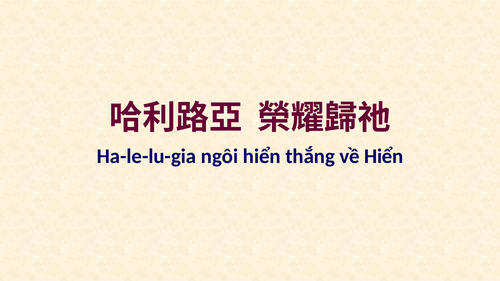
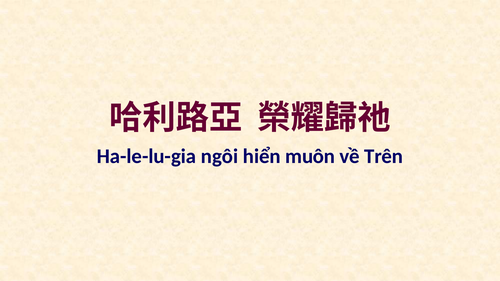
thắng: thắng -> muôn
về Hiển: Hiển -> Trên
